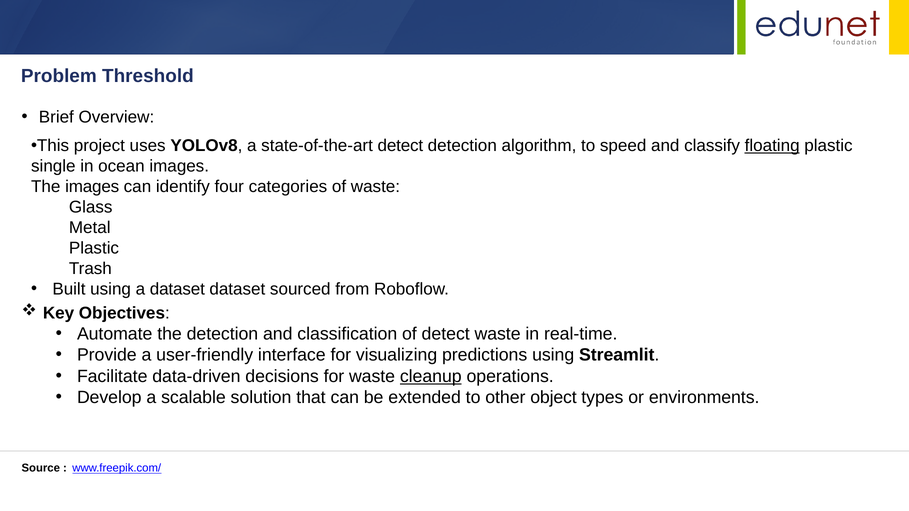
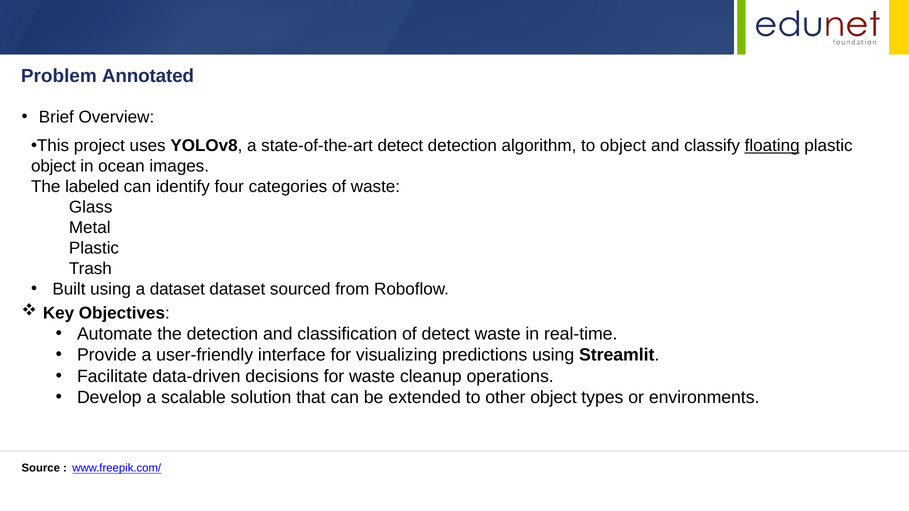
Threshold: Threshold -> Annotated
to speed: speed -> object
single at (53, 166): single -> object
The images: images -> labeled
cleanup underline: present -> none
